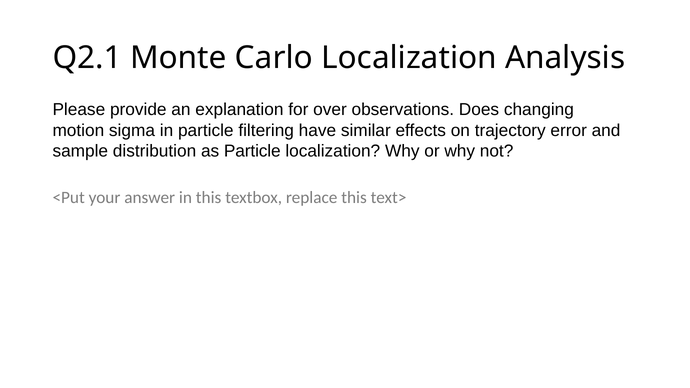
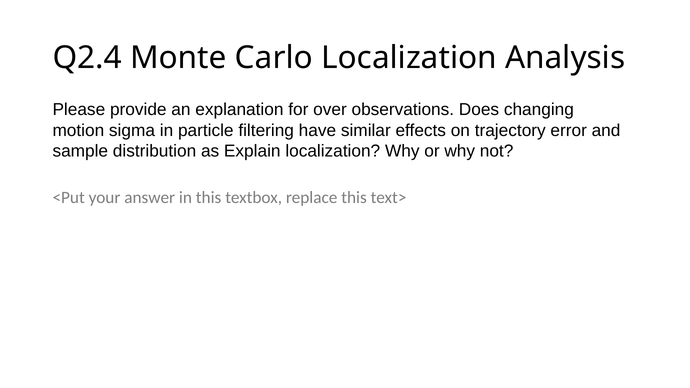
Q2.1: Q2.1 -> Q2.4
as Particle: Particle -> Explain
